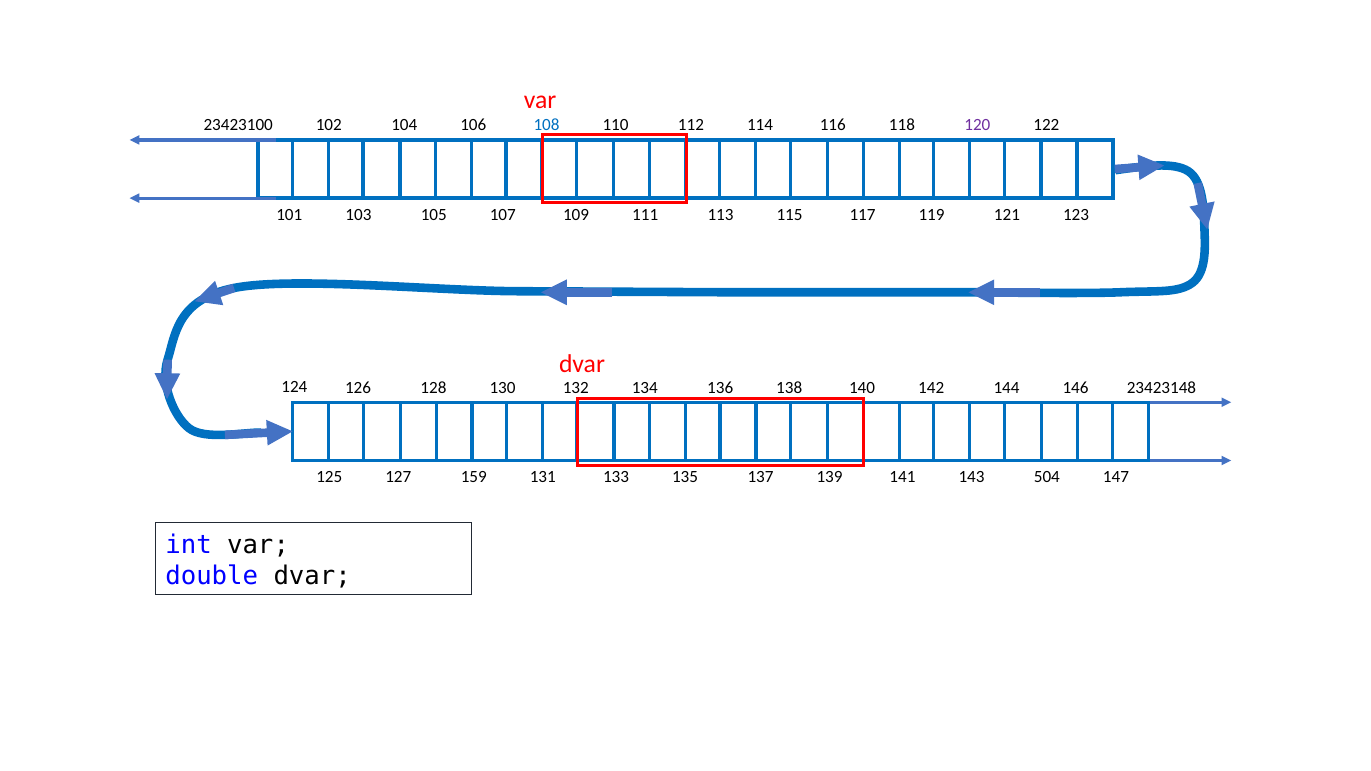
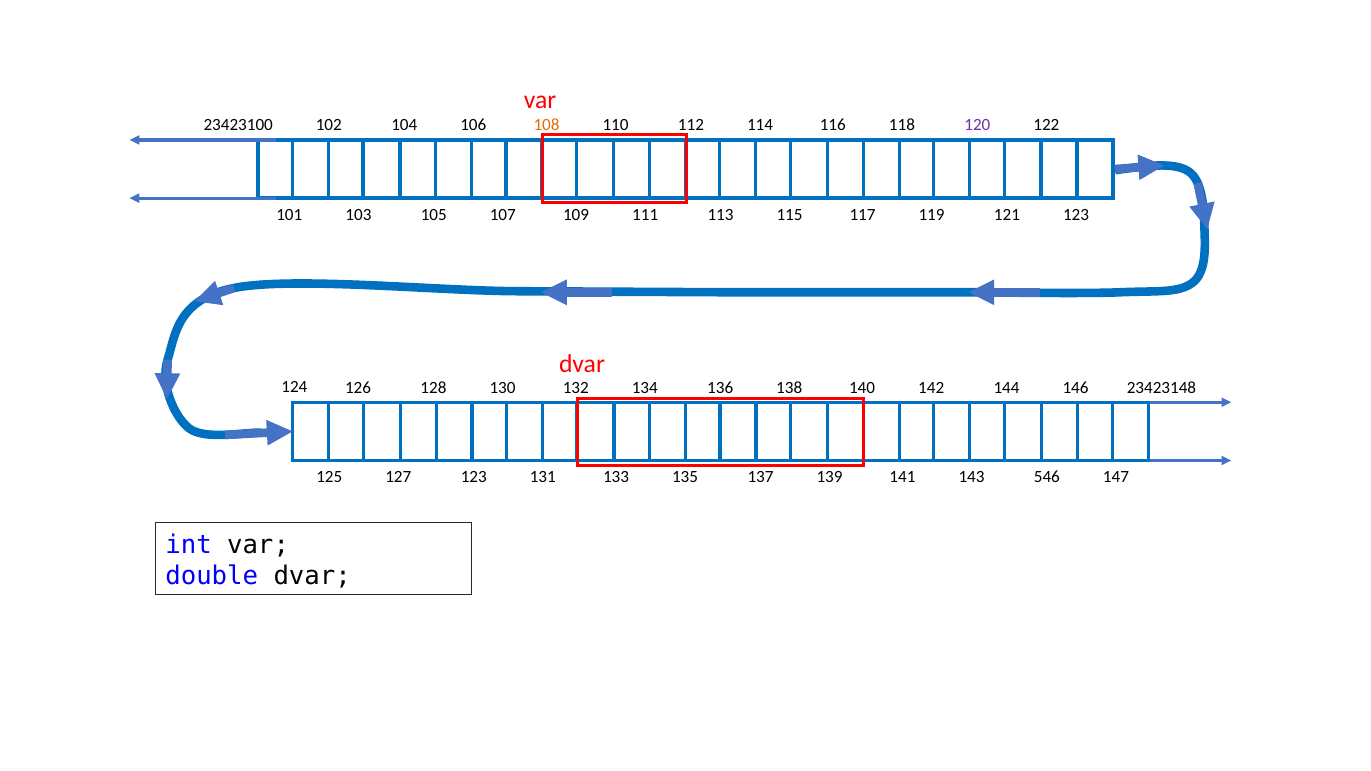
108 colour: blue -> orange
127 159: 159 -> 123
504: 504 -> 546
